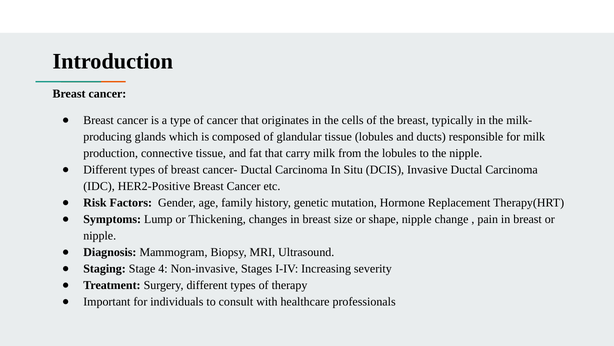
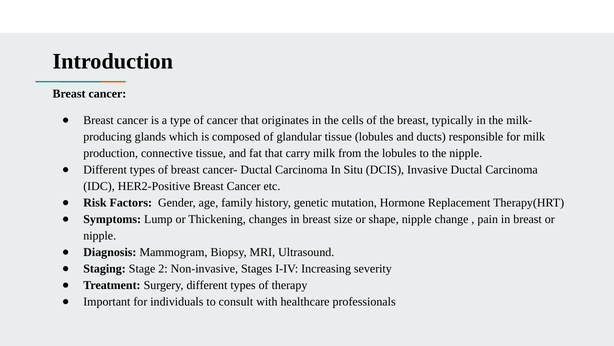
4: 4 -> 2
